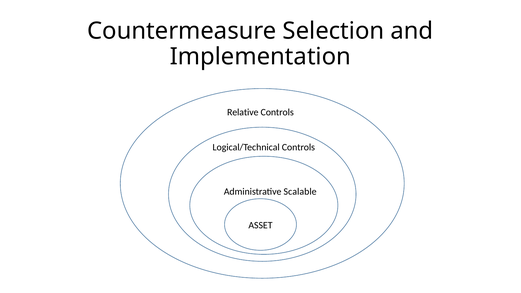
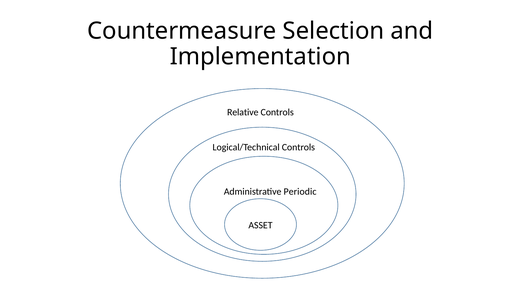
Scalable: Scalable -> Periodic
